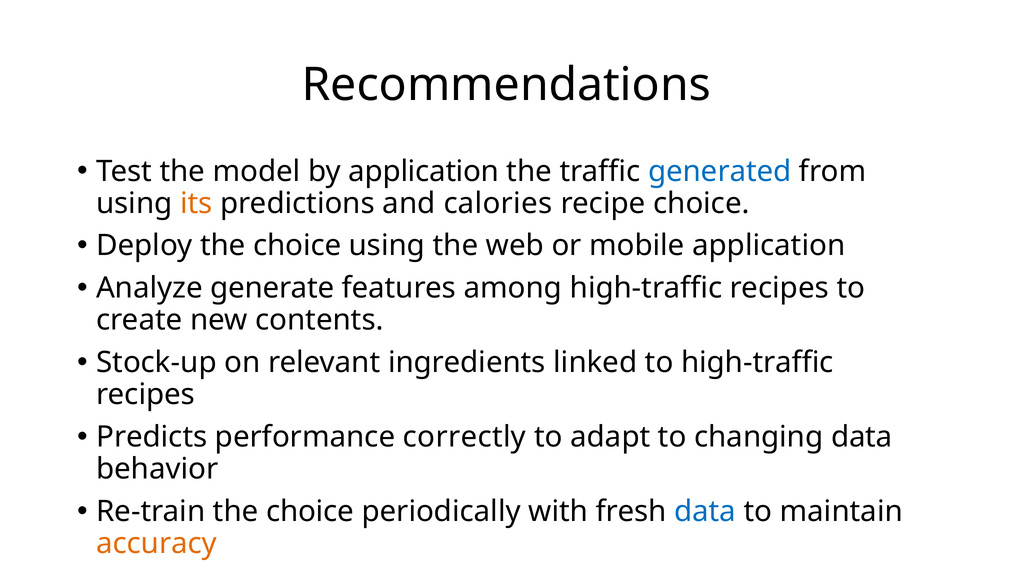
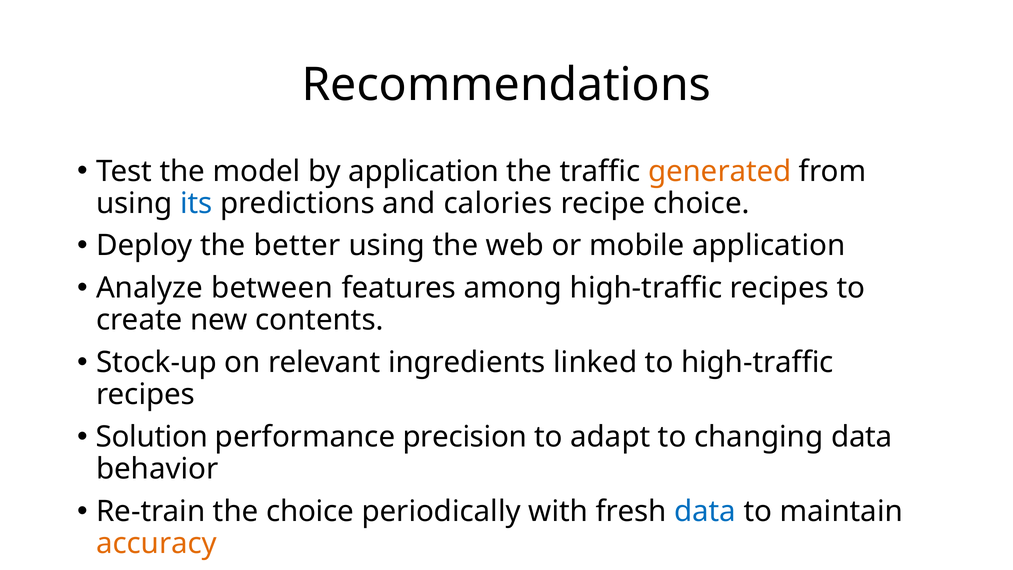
generated colour: blue -> orange
its colour: orange -> blue
Deploy the choice: choice -> better
generate: generate -> between
Predicts: Predicts -> Solution
correctly: correctly -> precision
